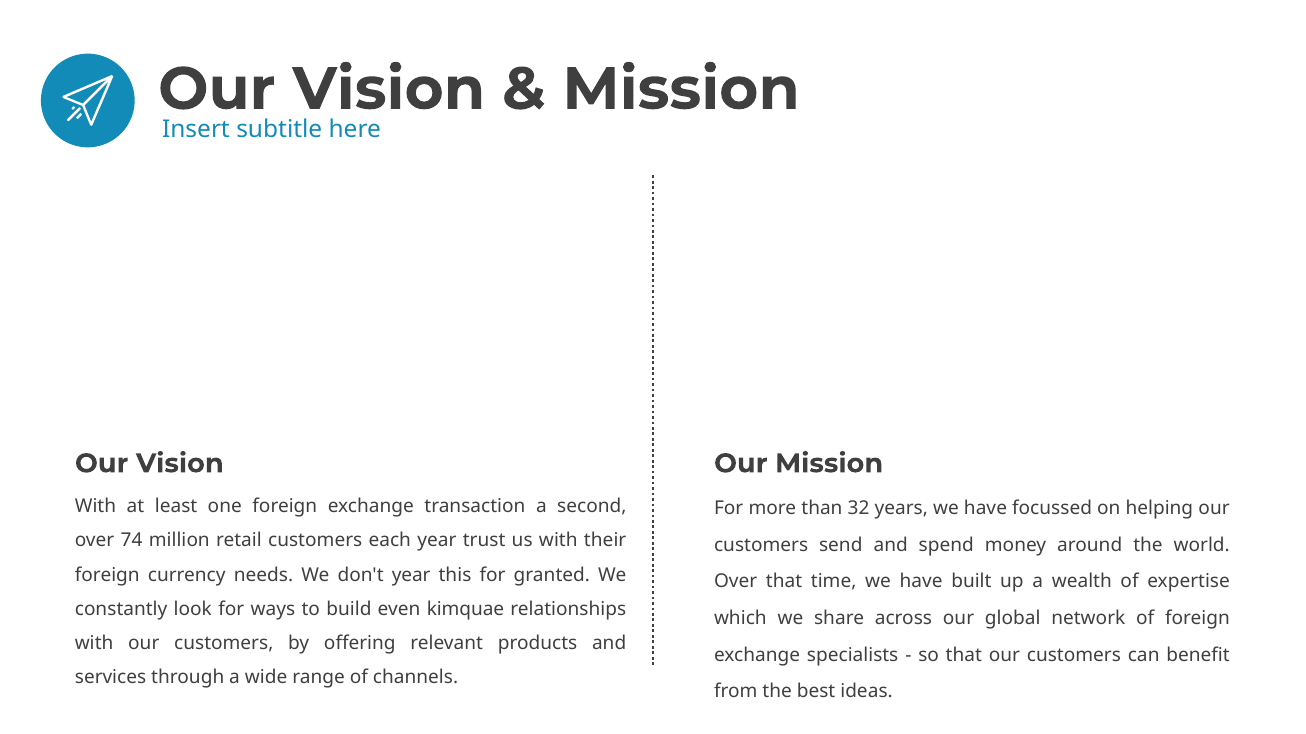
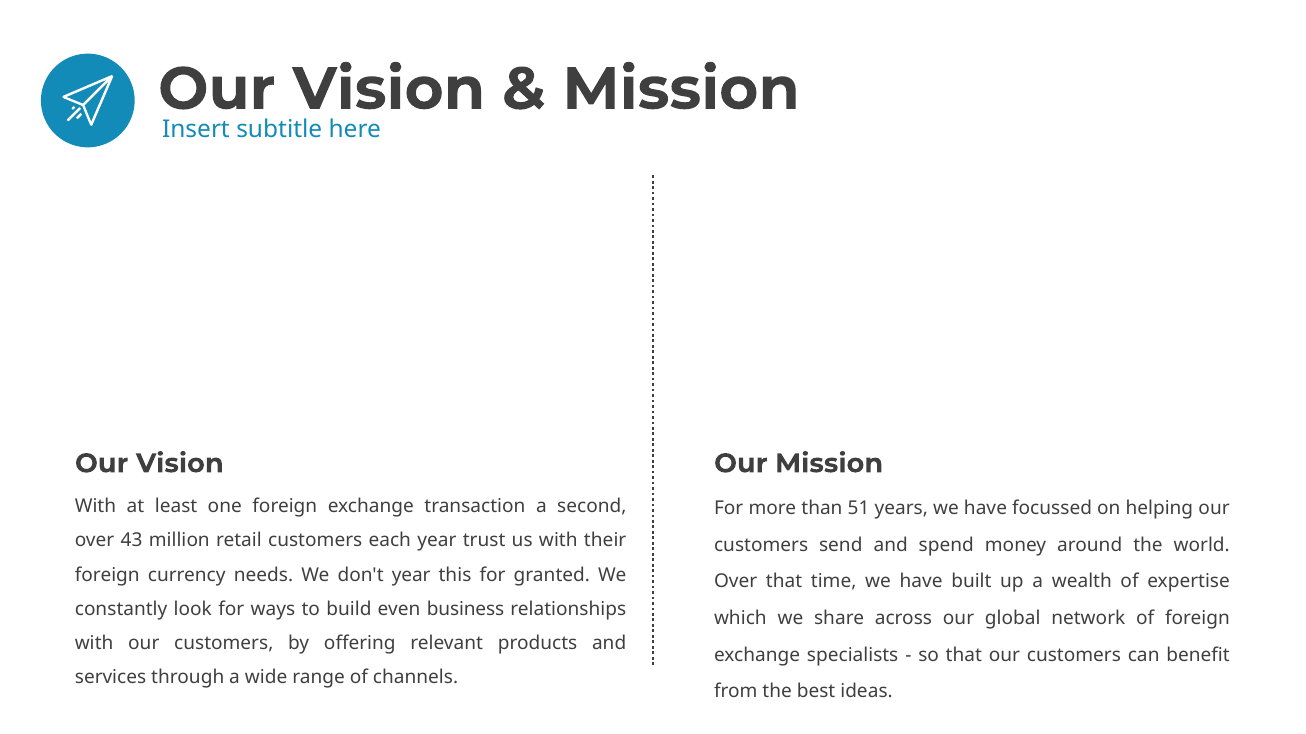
32: 32 -> 51
74: 74 -> 43
kimquae: kimquae -> business
